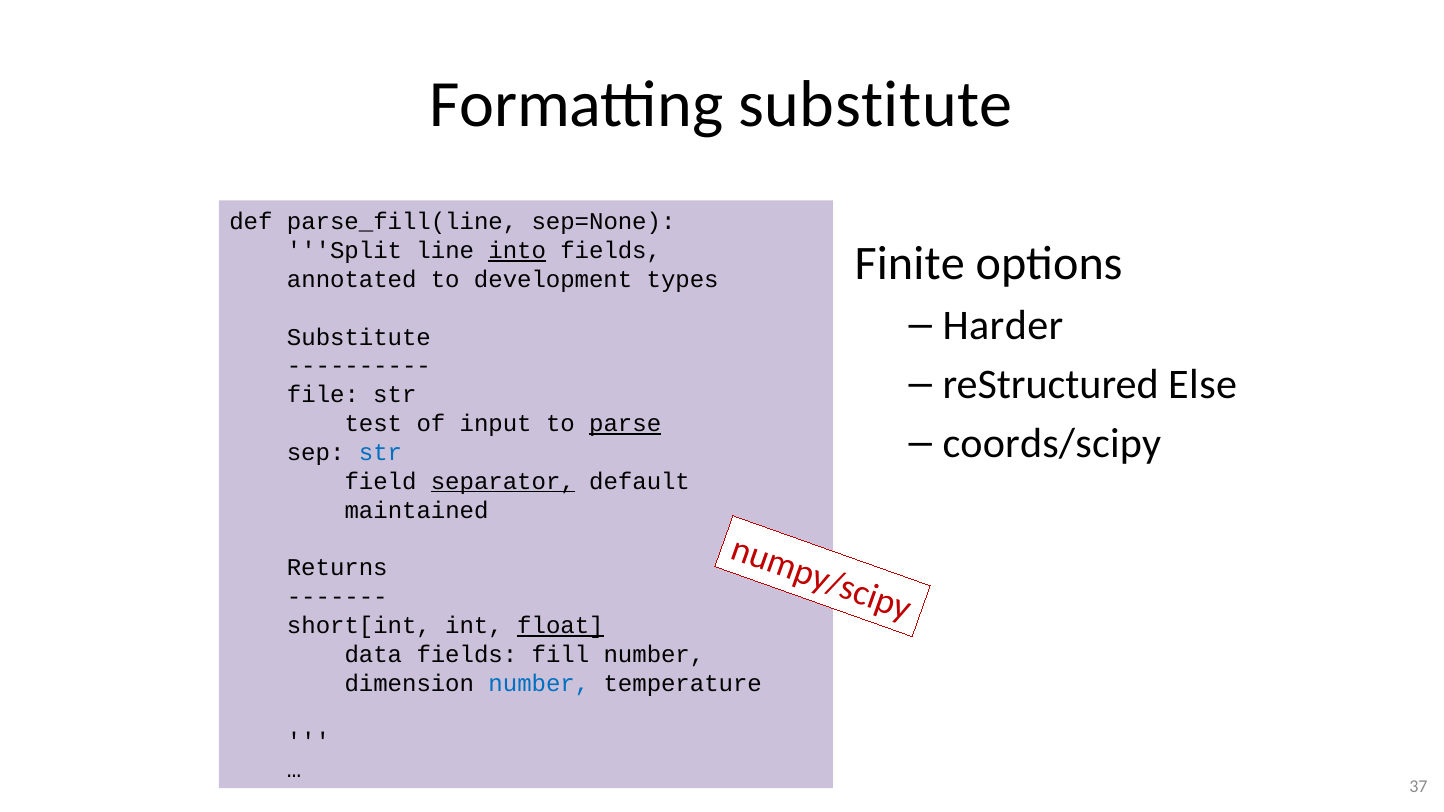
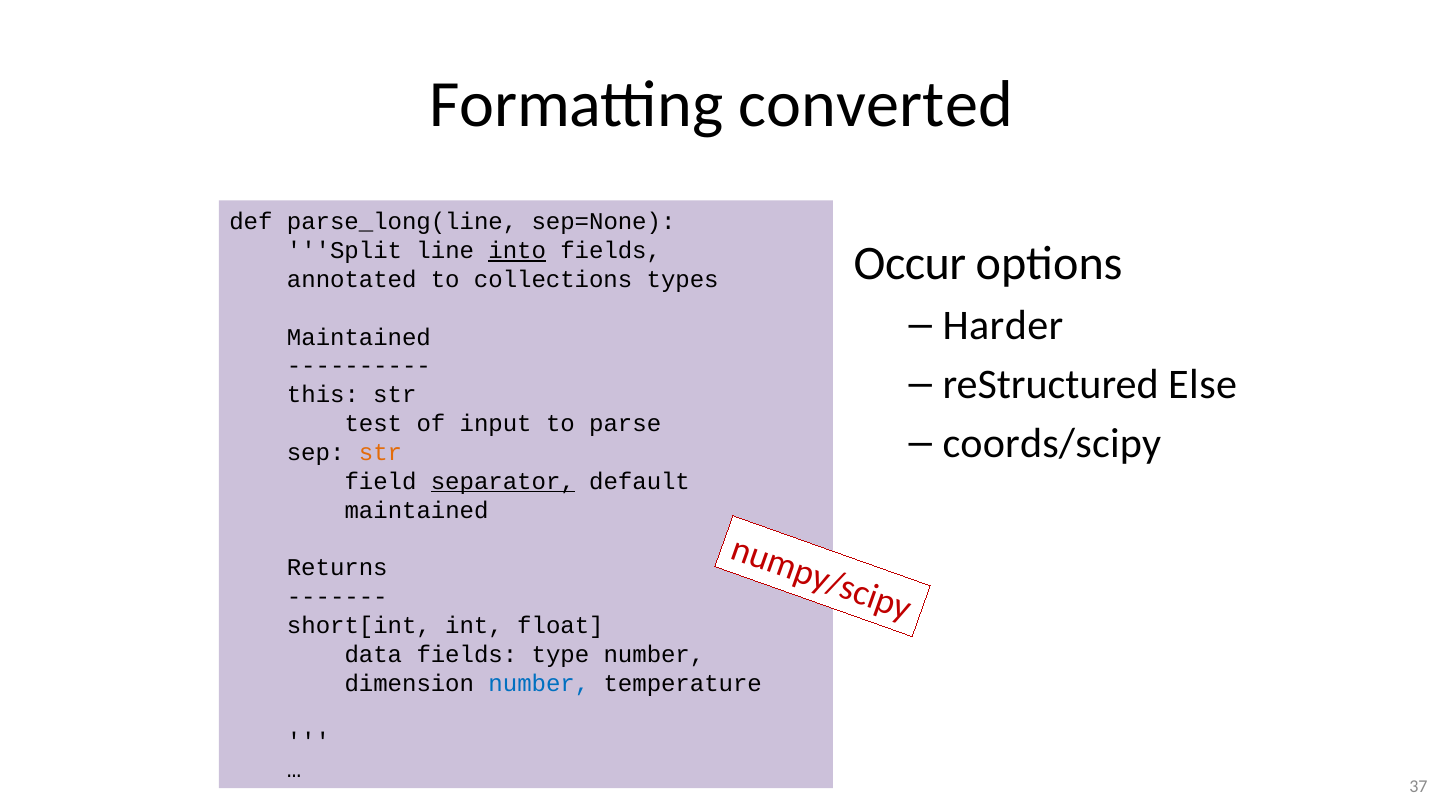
Formatting substitute: substitute -> converted
parse_fill(line: parse_fill(line -> parse_long(line
Finite: Finite -> Occur
development: development -> collections
Substitute at (359, 337): Substitute -> Maintained
file: file -> this
parse underline: present -> none
str at (381, 453) colour: blue -> orange
float underline: present -> none
fill: fill -> type
